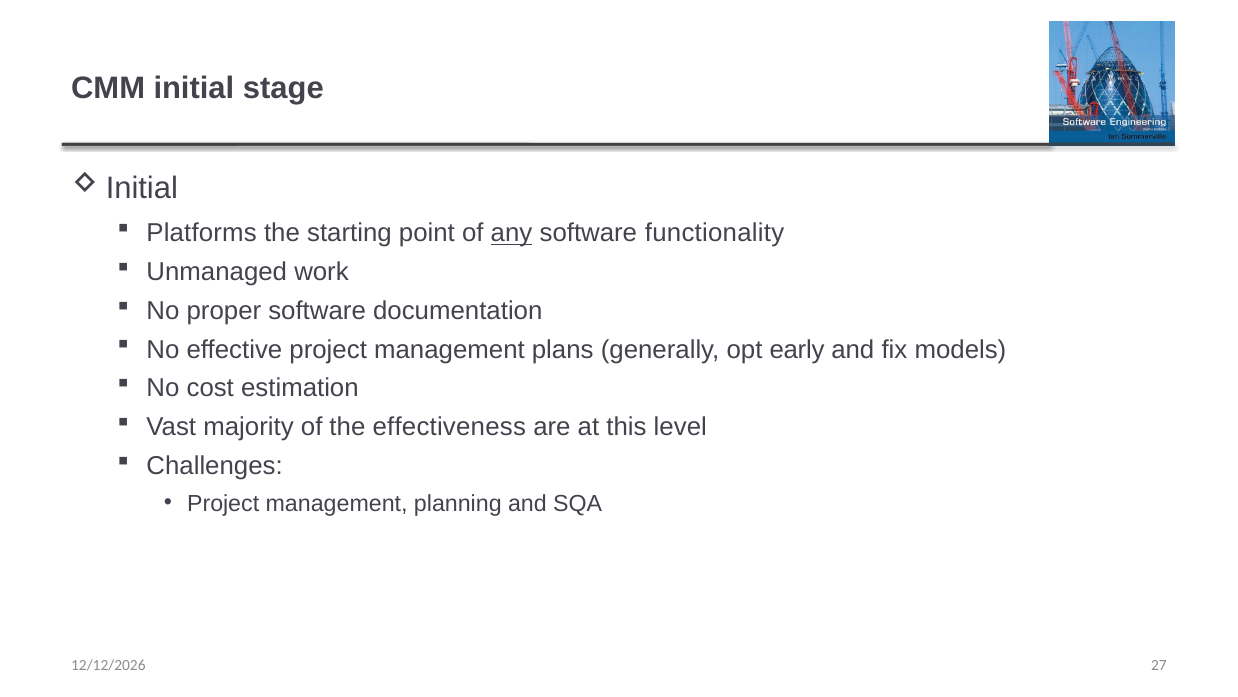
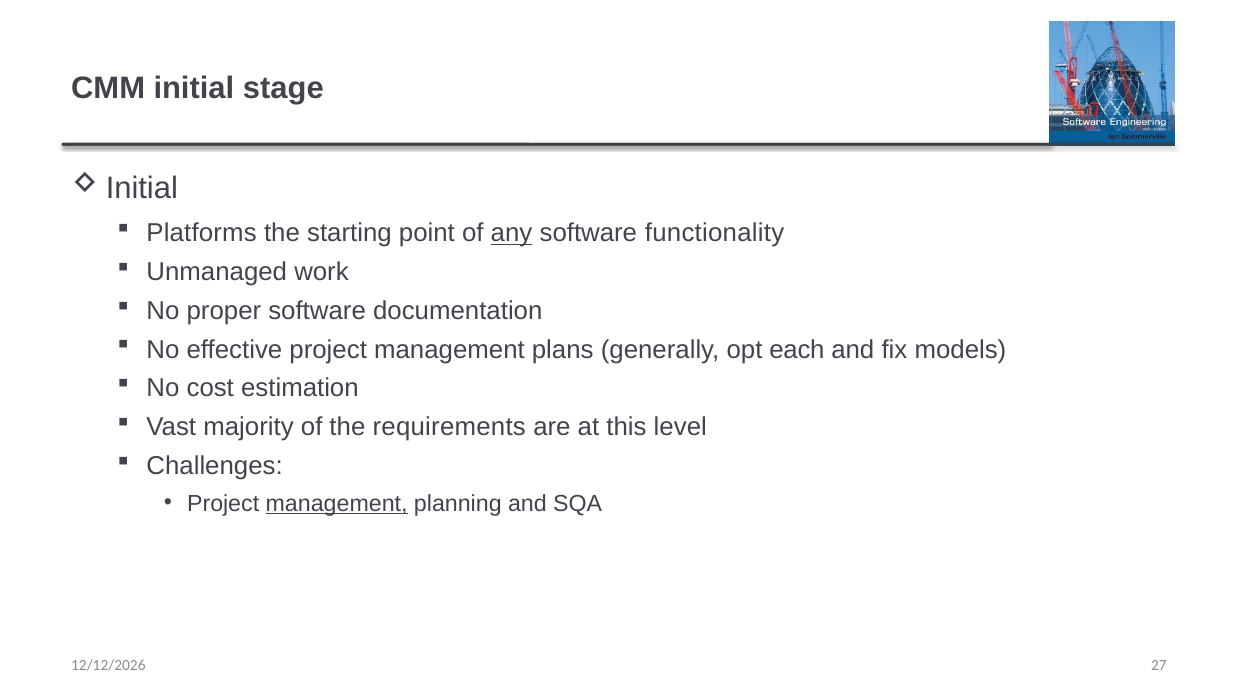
early: early -> each
effectiveness: effectiveness -> requirements
management at (337, 503) underline: none -> present
